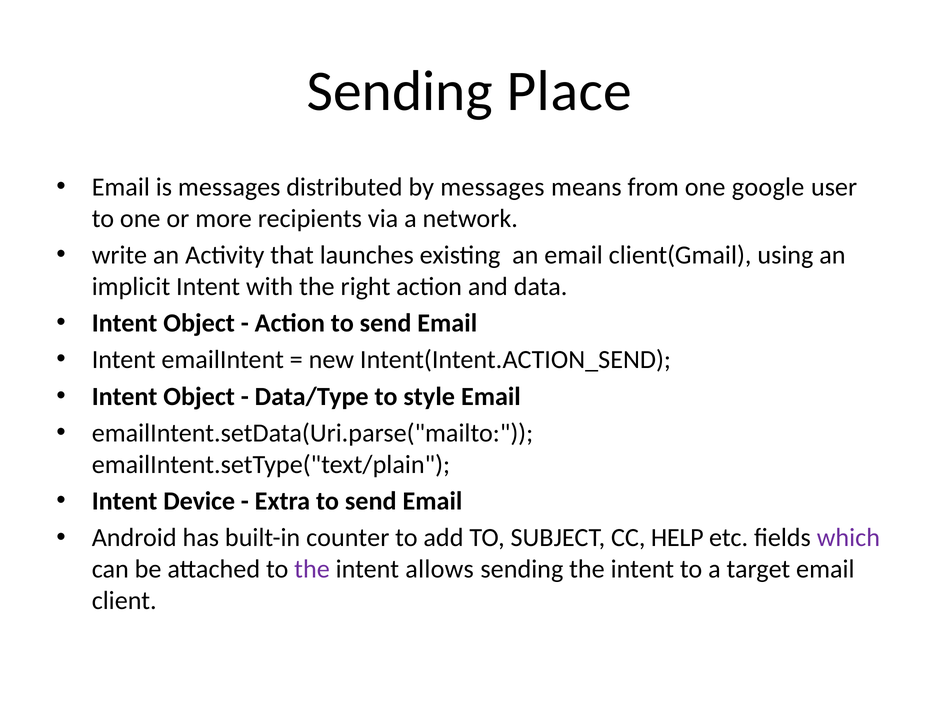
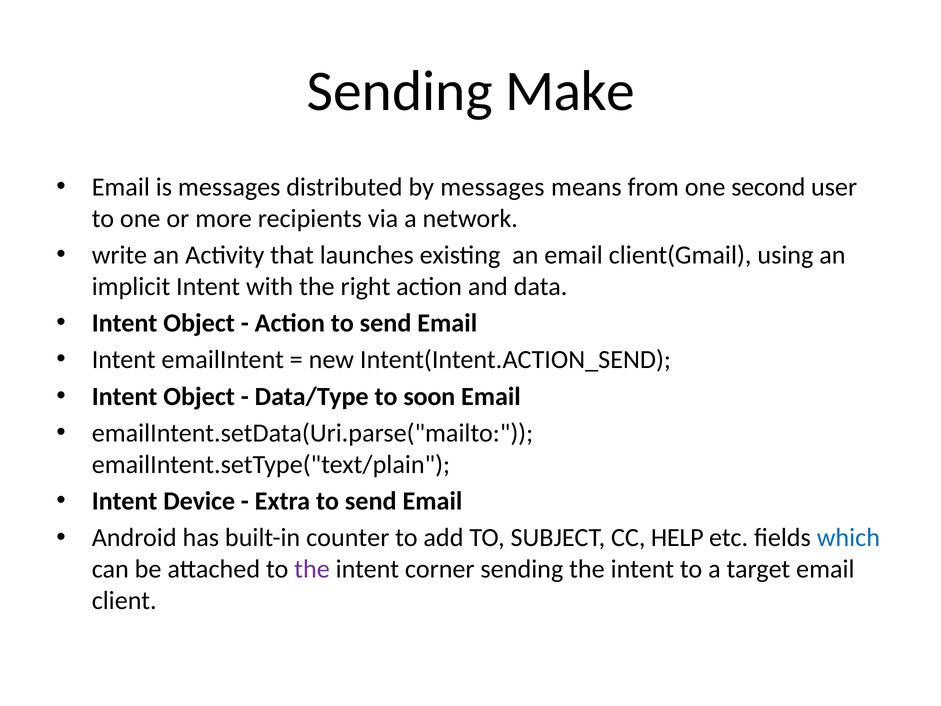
Place: Place -> Make
google: google -> second
style: style -> soon
which colour: purple -> blue
allows: allows -> corner
